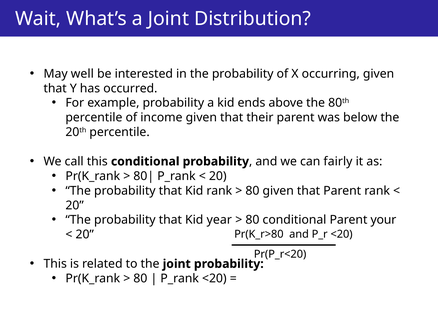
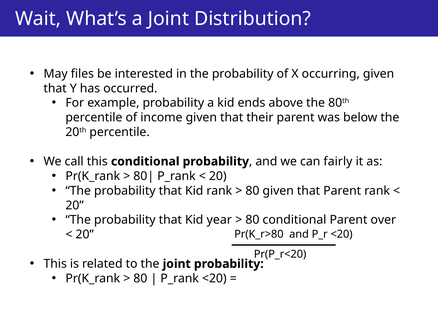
well: well -> files
your: your -> over
